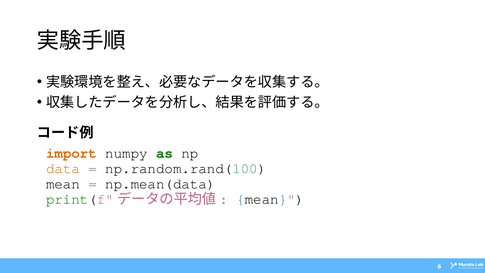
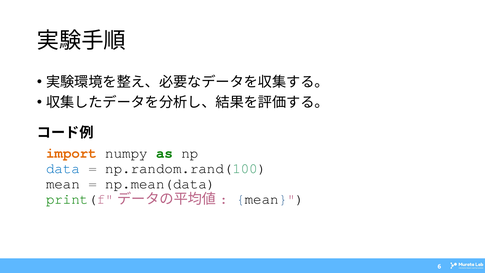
data colour: orange -> blue
